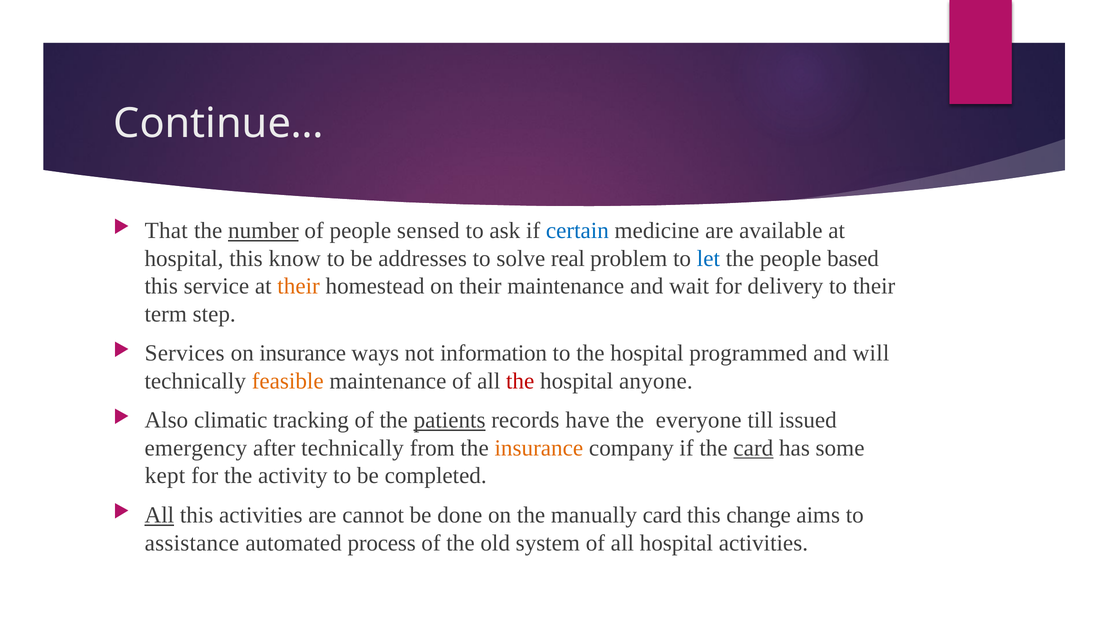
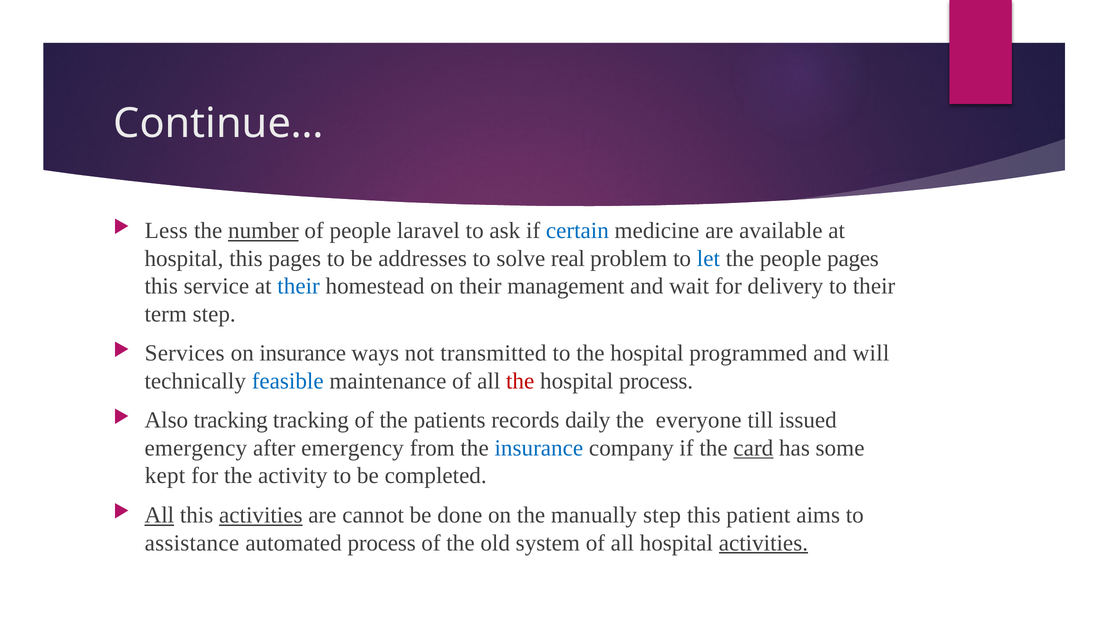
That: That -> Less
sensed: sensed -> laravel
this know: know -> pages
people based: based -> pages
their at (299, 286) colour: orange -> blue
their maintenance: maintenance -> management
information: information -> transmitted
feasible colour: orange -> blue
hospital anyone: anyone -> process
Also climatic: climatic -> tracking
patients underline: present -> none
have: have -> daily
after technically: technically -> emergency
insurance at (539, 448) colour: orange -> blue
activities at (261, 515) underline: none -> present
manually card: card -> step
change: change -> patient
activities at (763, 543) underline: none -> present
